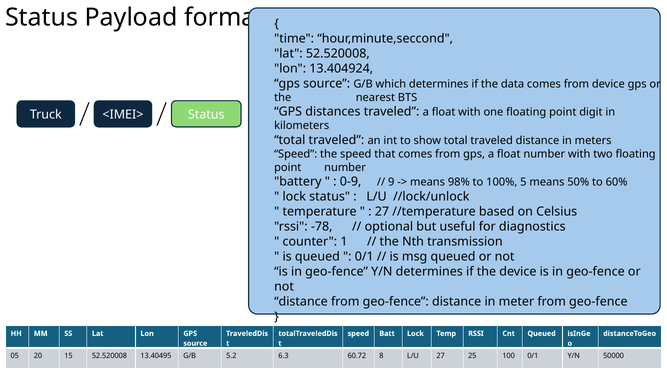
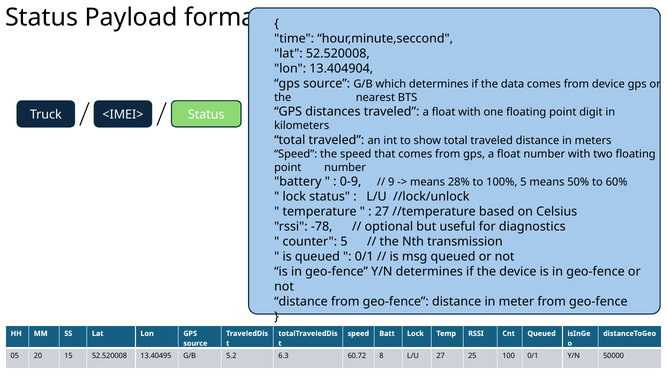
13.404924: 13.404924 -> 13.404904
98%: 98% -> 28%
counter 1: 1 -> 5
